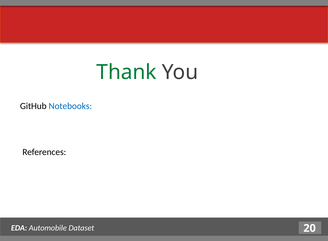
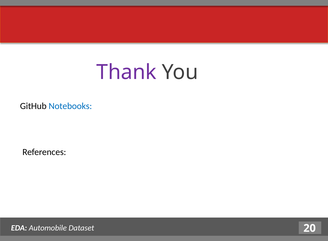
Thank colour: green -> purple
